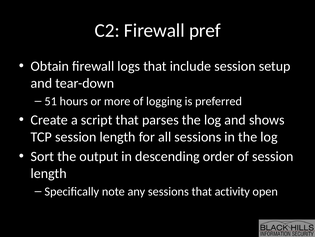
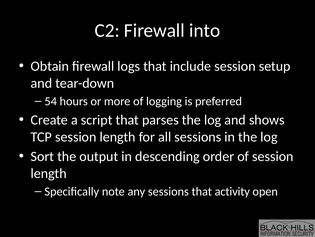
pref: pref -> into
51: 51 -> 54
